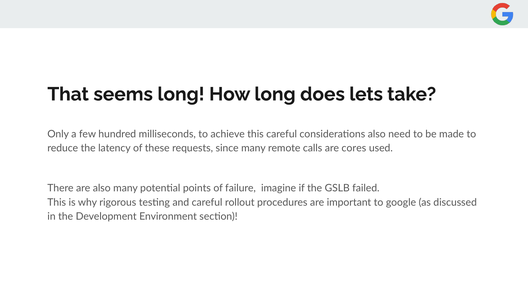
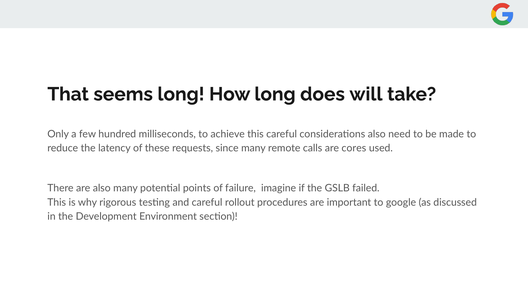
lets: lets -> will
